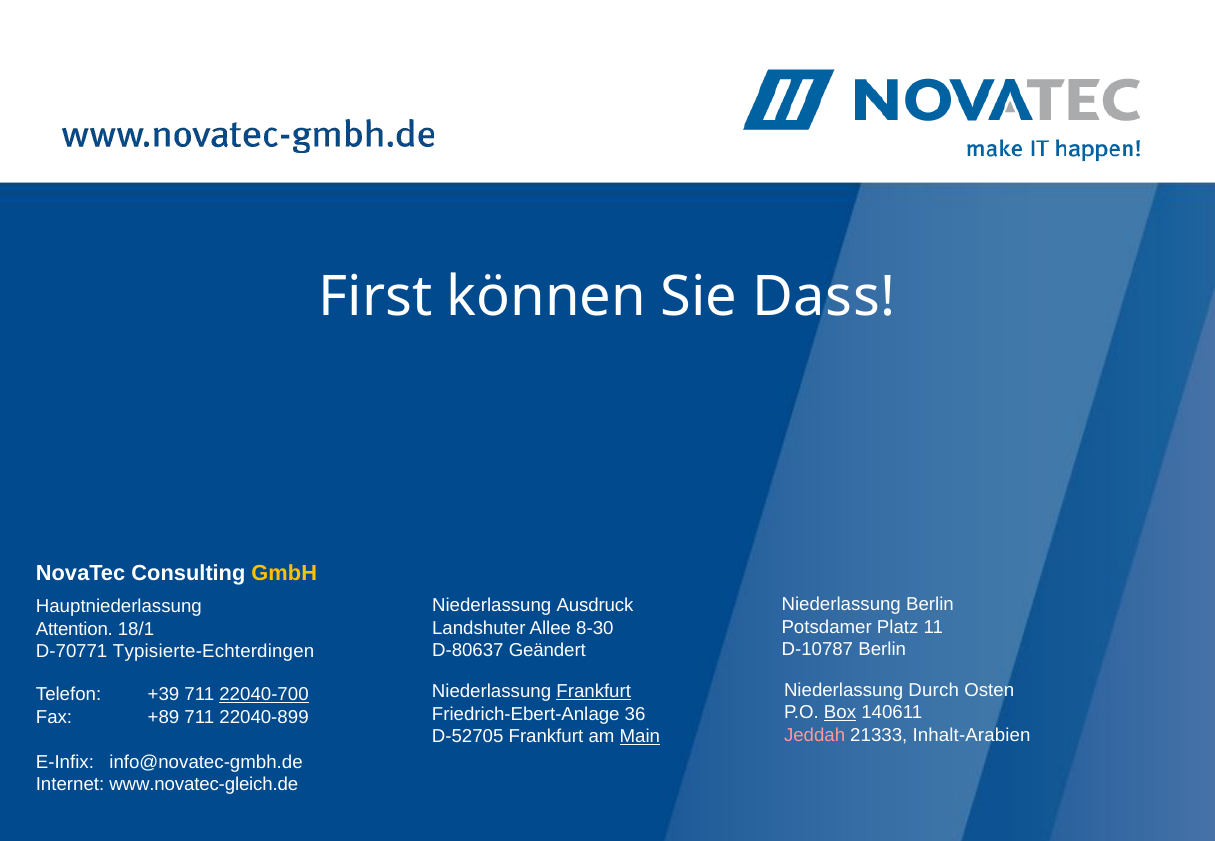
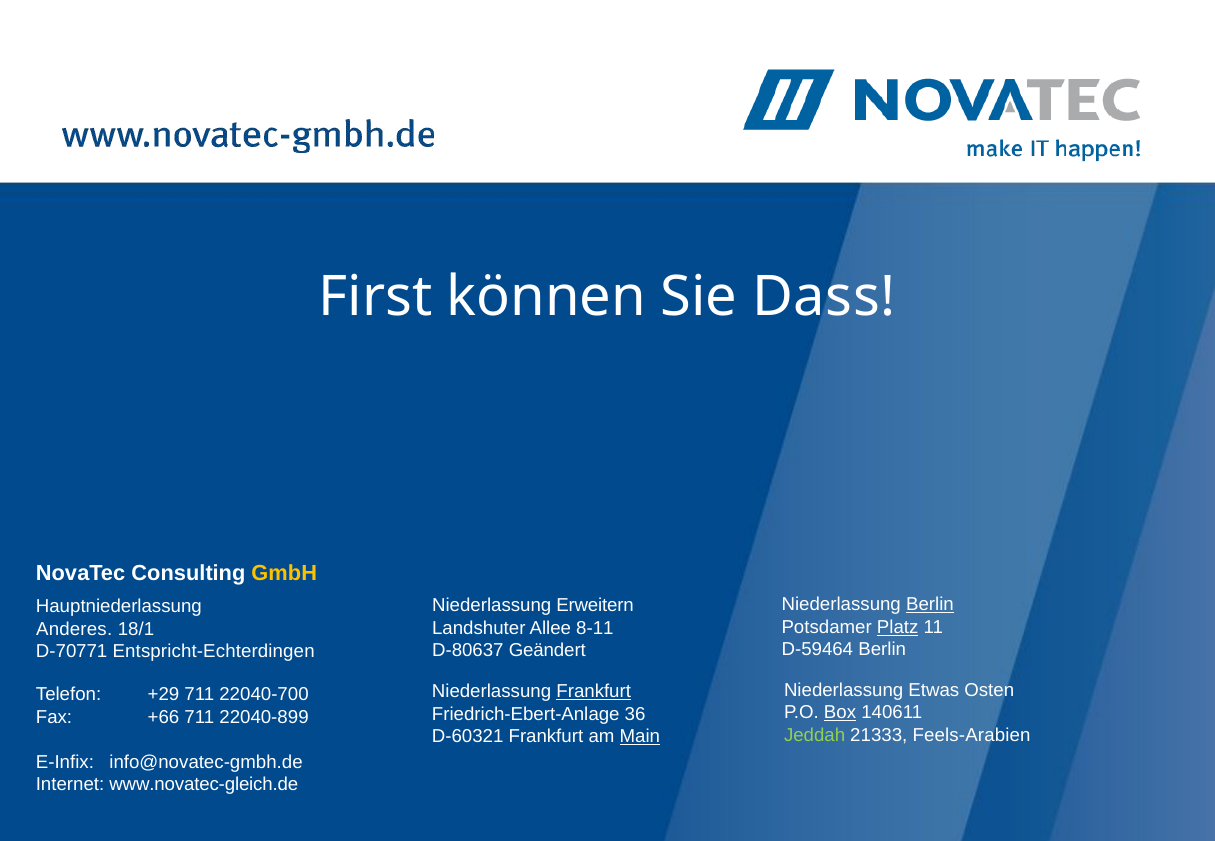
Berlin at (930, 605) underline: none -> present
Ausdruck: Ausdruck -> Erweitern
Platz underline: none -> present
8-30: 8-30 -> 8-11
Attention: Attention -> Anderes
D-10787: D-10787 -> D-59464
Typisierte-Echterdingen: Typisierte-Echterdingen -> Entspricht-Echterdingen
Durch: Durch -> Etwas
+39: +39 -> +29
22040-700 underline: present -> none
+89: +89 -> +66
Jeddah colour: pink -> light green
Inhalt-Arabien: Inhalt-Arabien -> Feels-Arabien
D-52705: D-52705 -> D-60321
